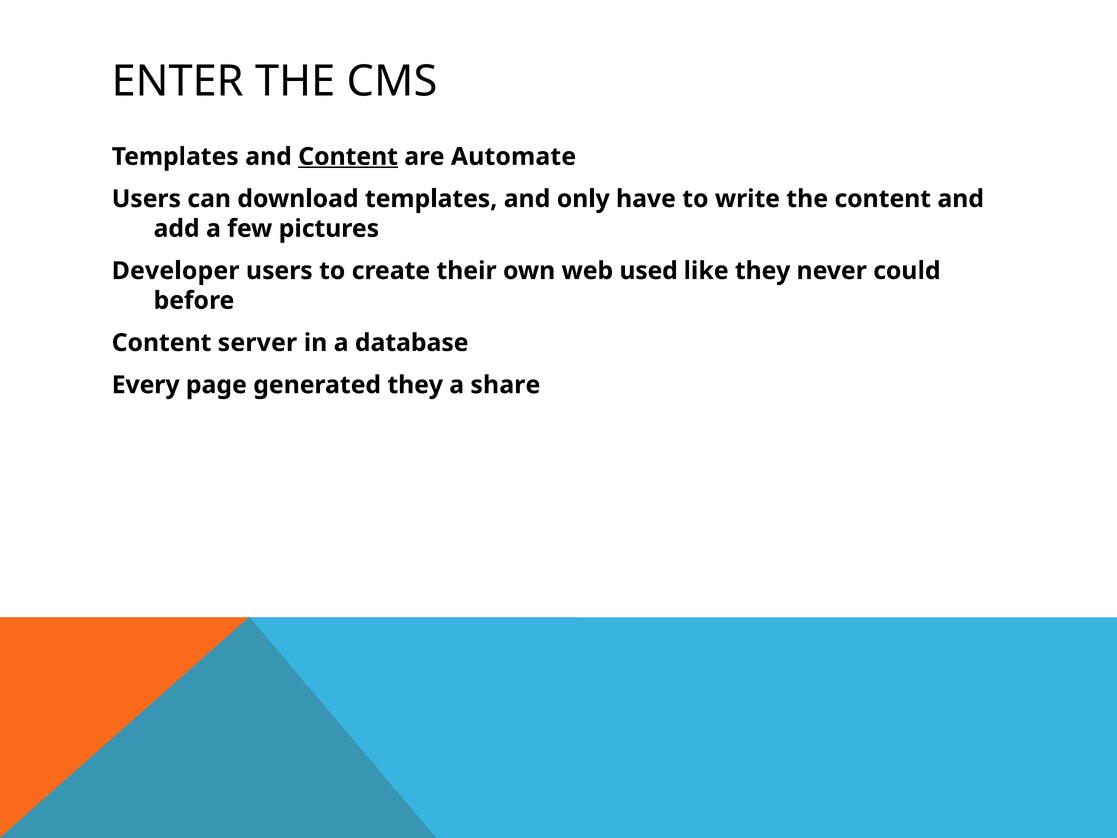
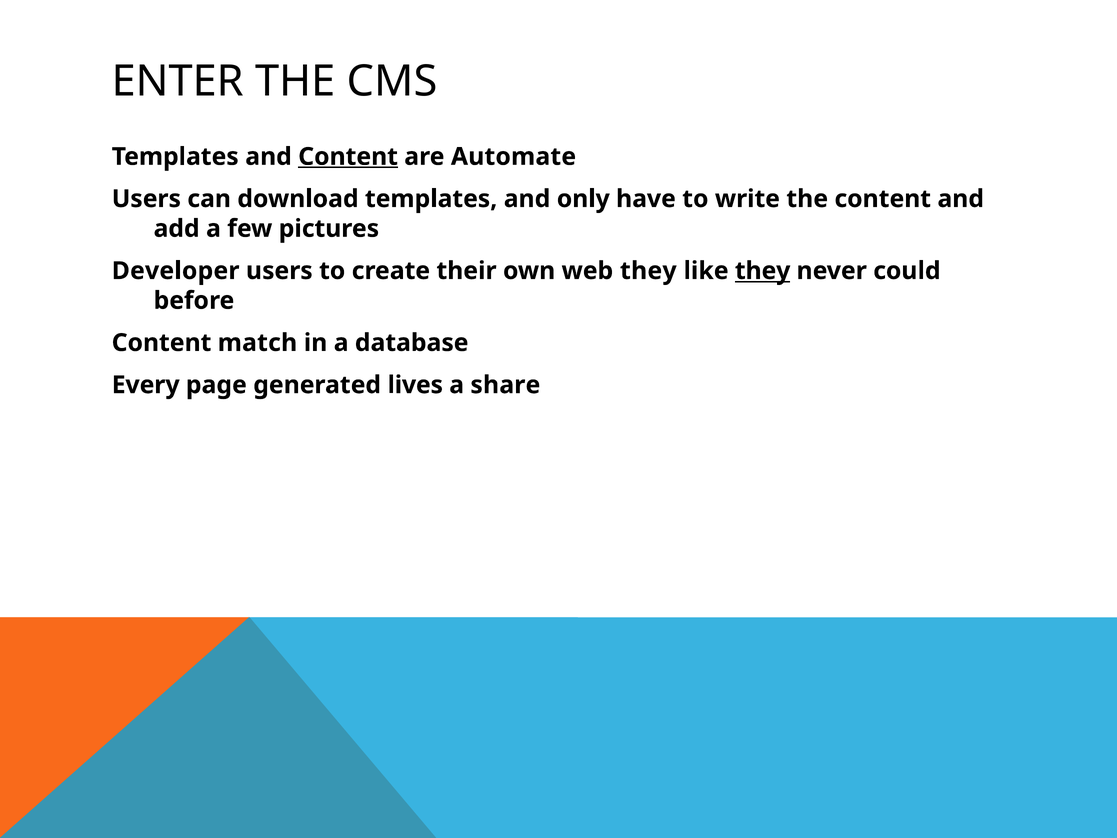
web used: used -> they
they at (763, 271) underline: none -> present
server: server -> match
generated they: they -> lives
